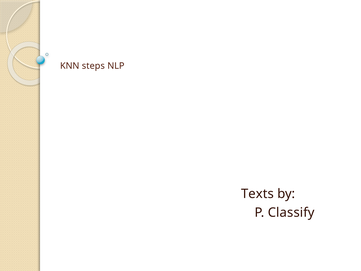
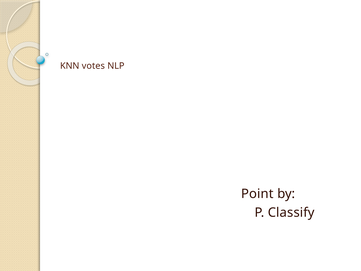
steps: steps -> votes
Texts: Texts -> Point
